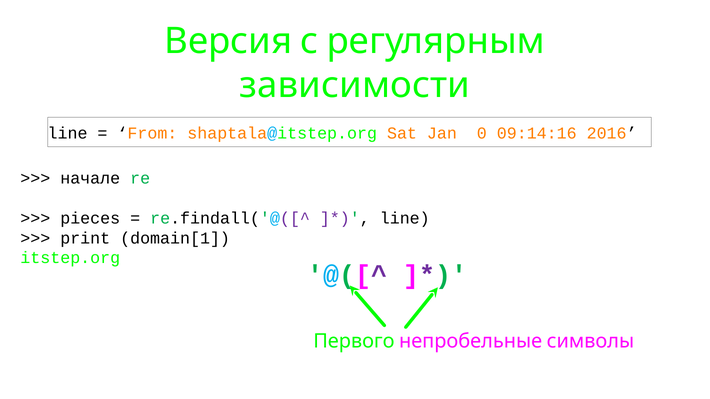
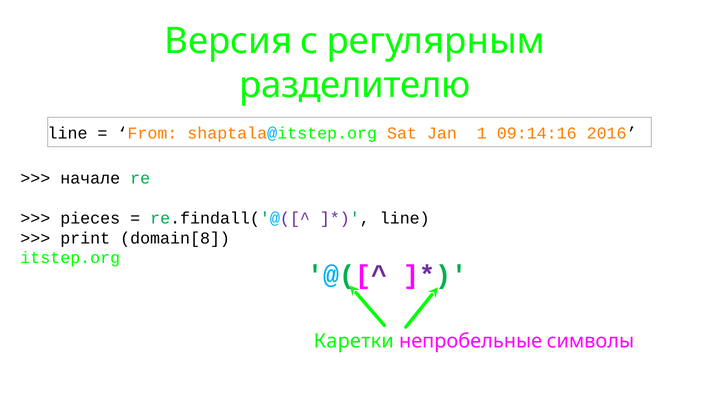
зависимости: зависимости -> разделителю
0: 0 -> 1
domain[1: domain[1 -> domain[8
Первого: Первого -> Каретки
